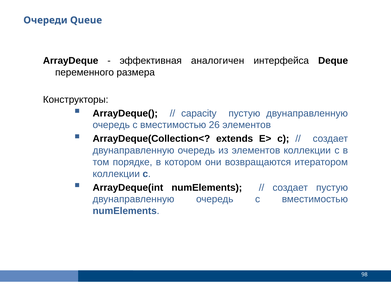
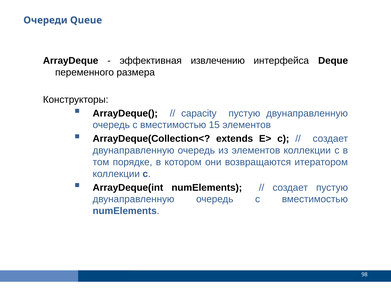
аналогичен: аналогичен -> извлечению
26: 26 -> 15
